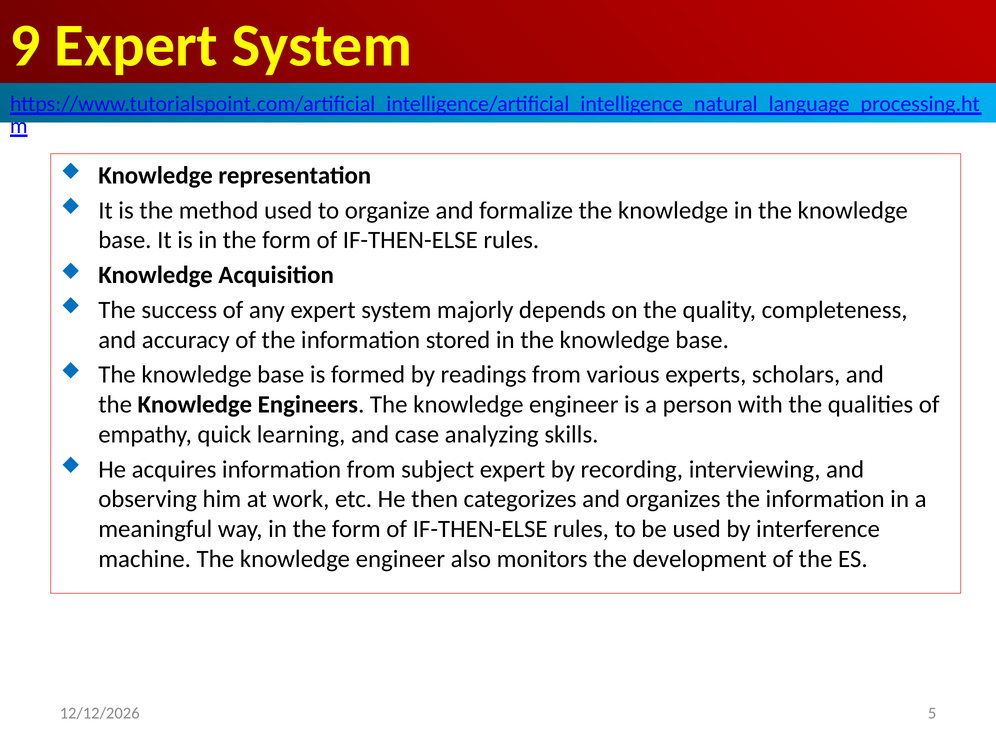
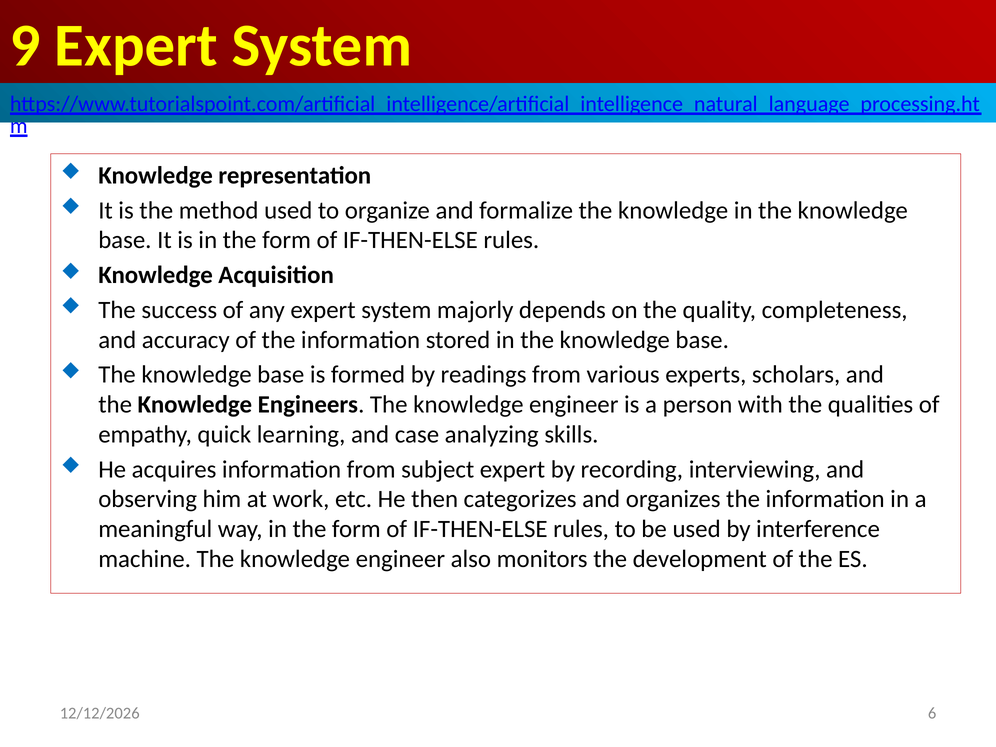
5: 5 -> 6
